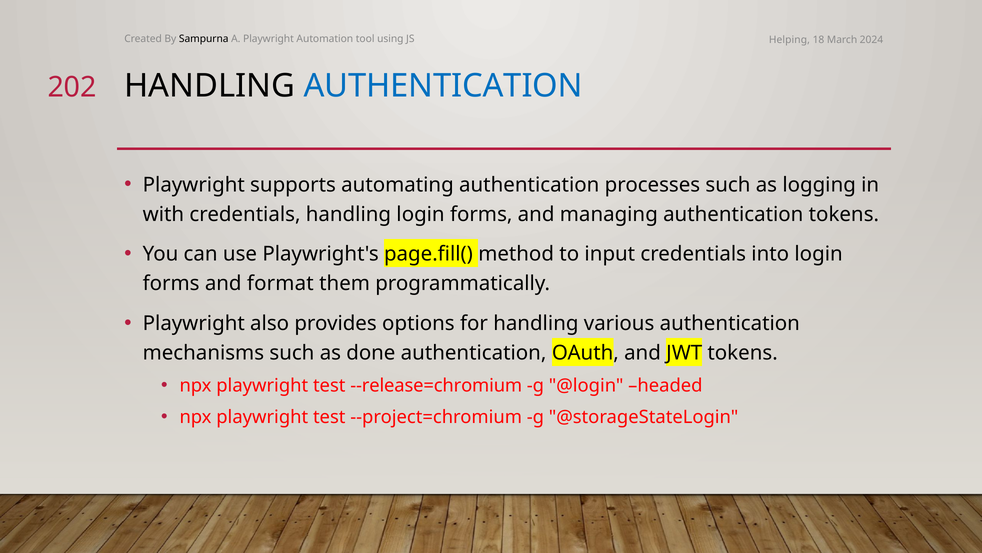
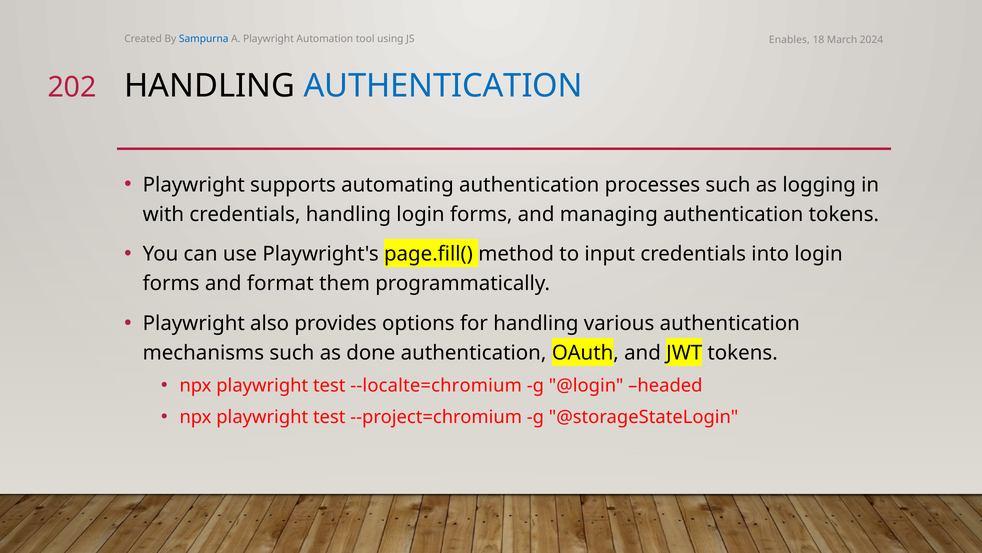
Sampurna colour: black -> blue
Helping: Helping -> Enables
--release=chromium: --release=chromium -> --localte=chromium
